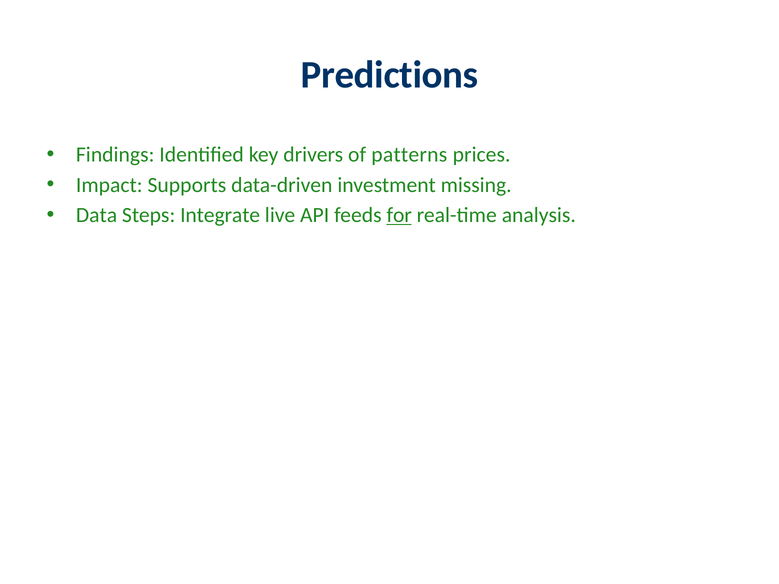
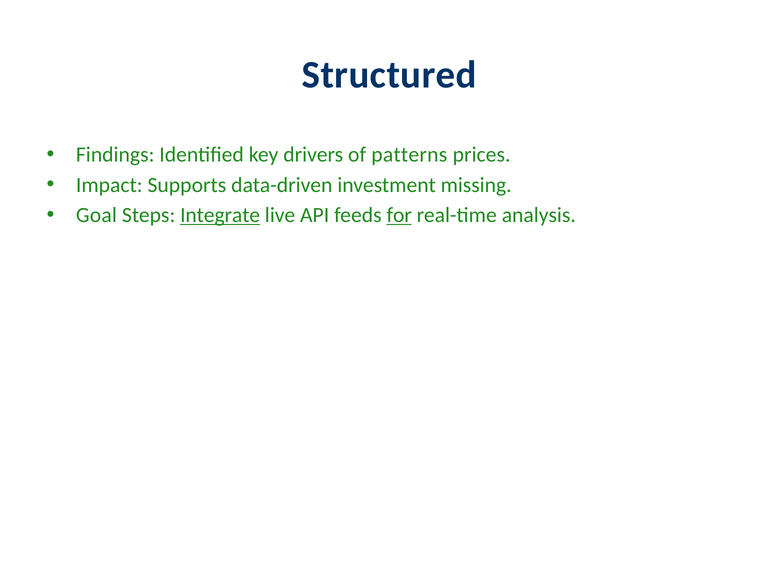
Predictions: Predictions -> Structured
Data: Data -> Goal
Integrate underline: none -> present
